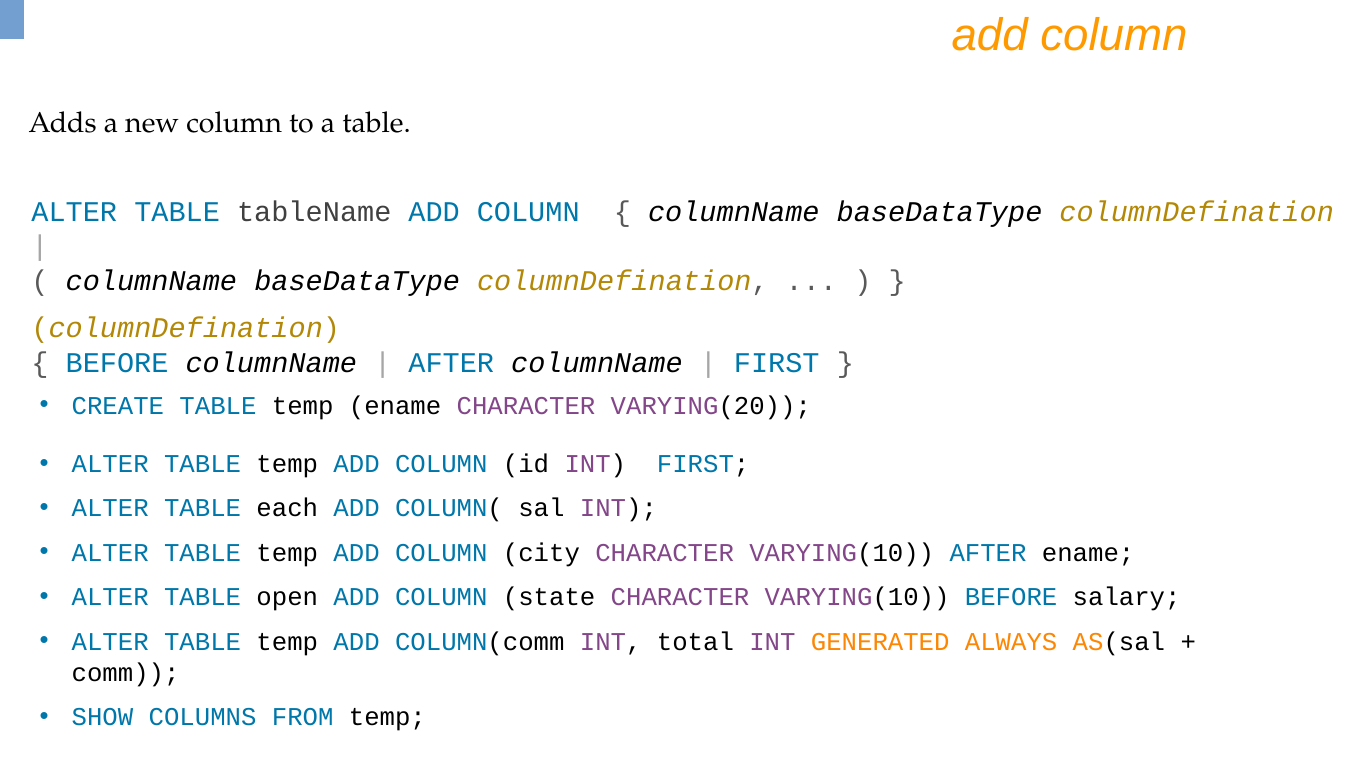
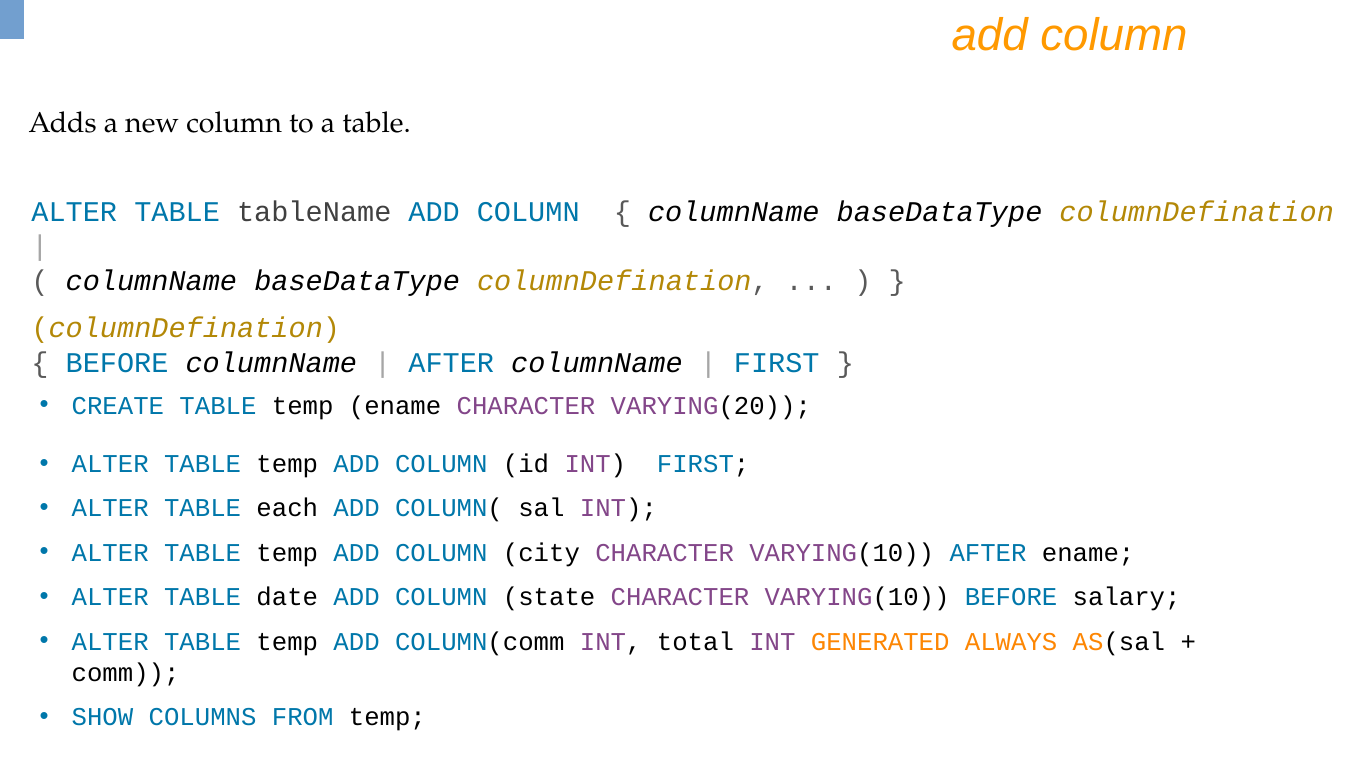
open: open -> date
